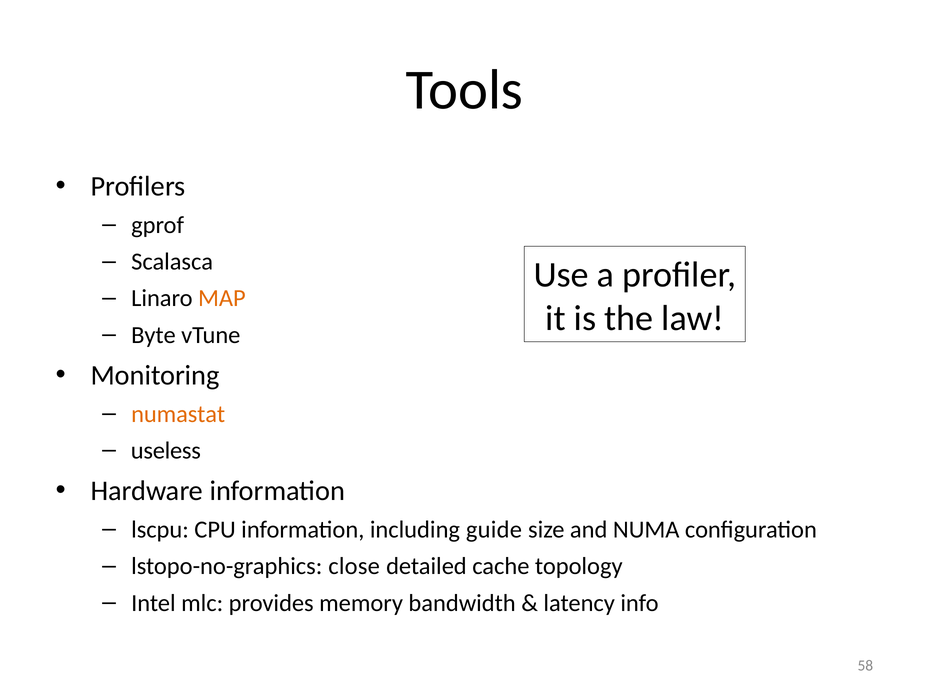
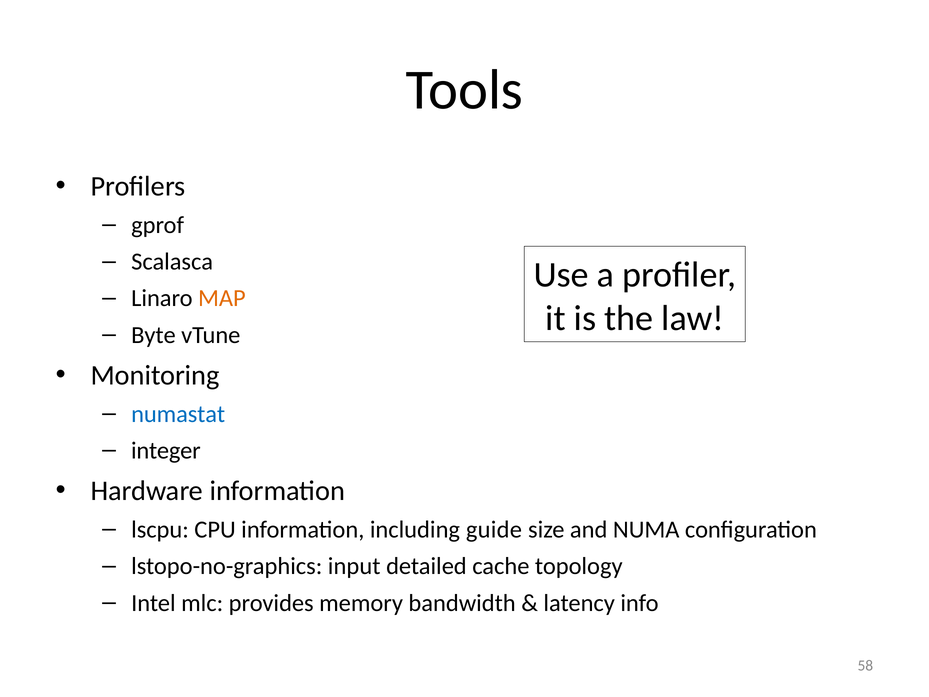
numastat colour: orange -> blue
useless: useless -> integer
close: close -> input
